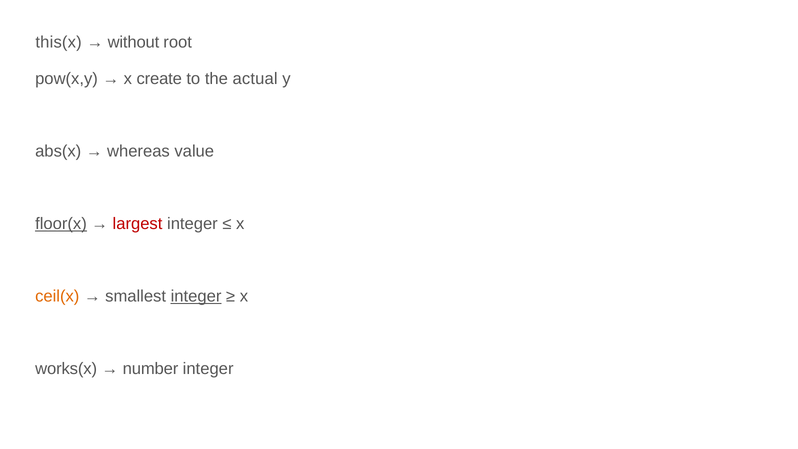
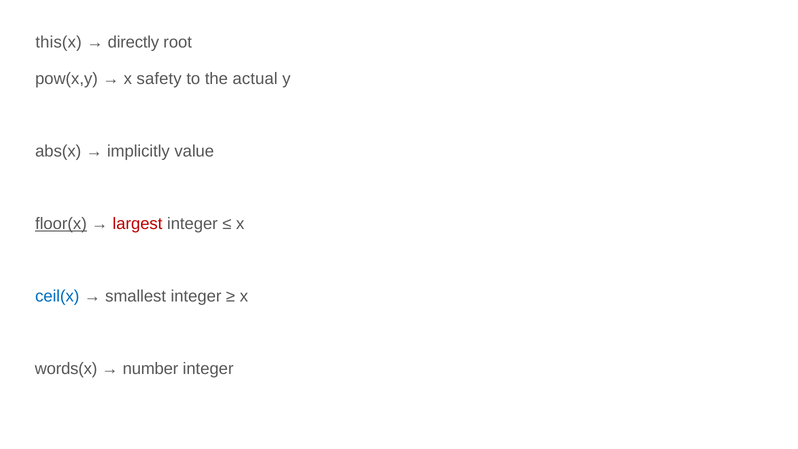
without: without -> directly
create: create -> safety
whereas: whereas -> implicitly
ceil(x colour: orange -> blue
integer at (196, 296) underline: present -> none
works(x: works(x -> words(x
